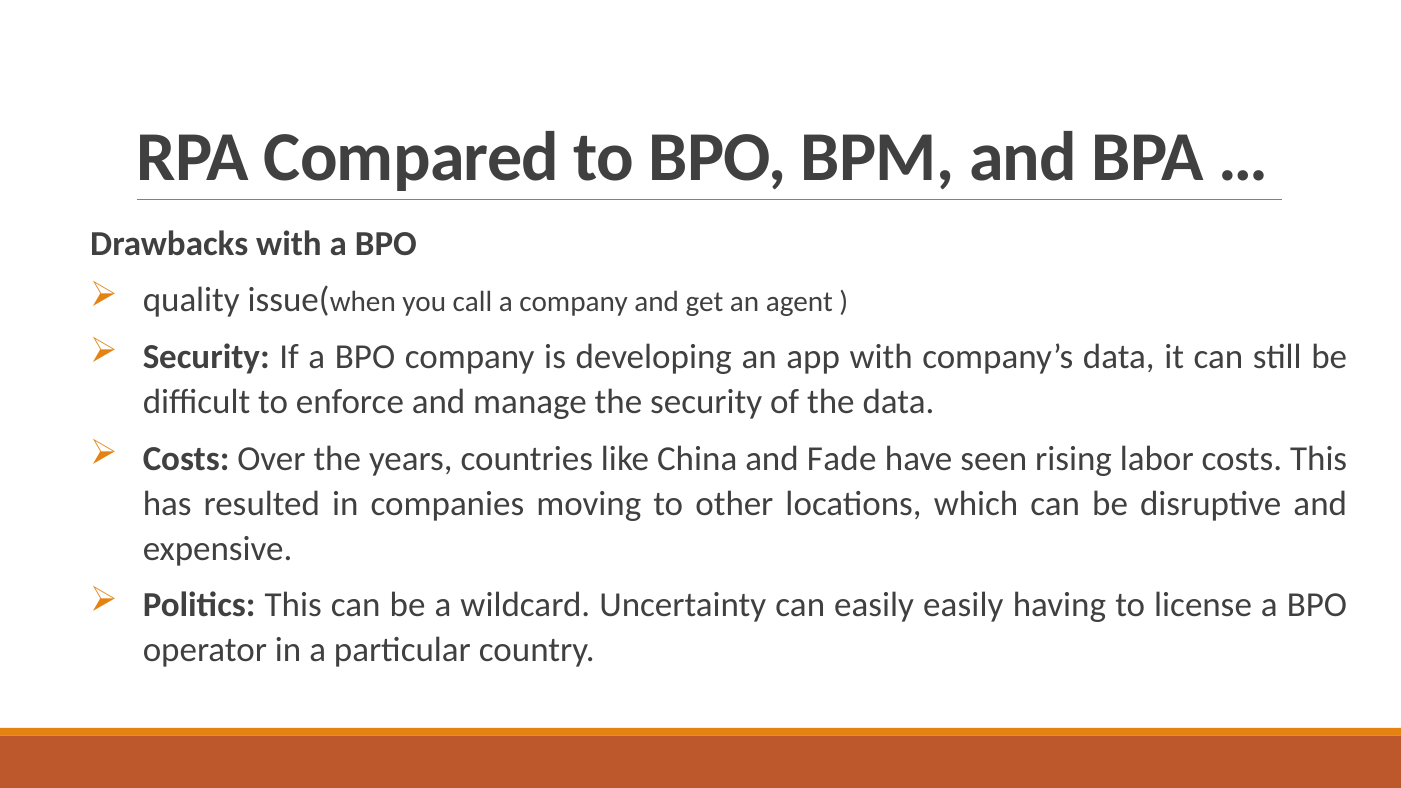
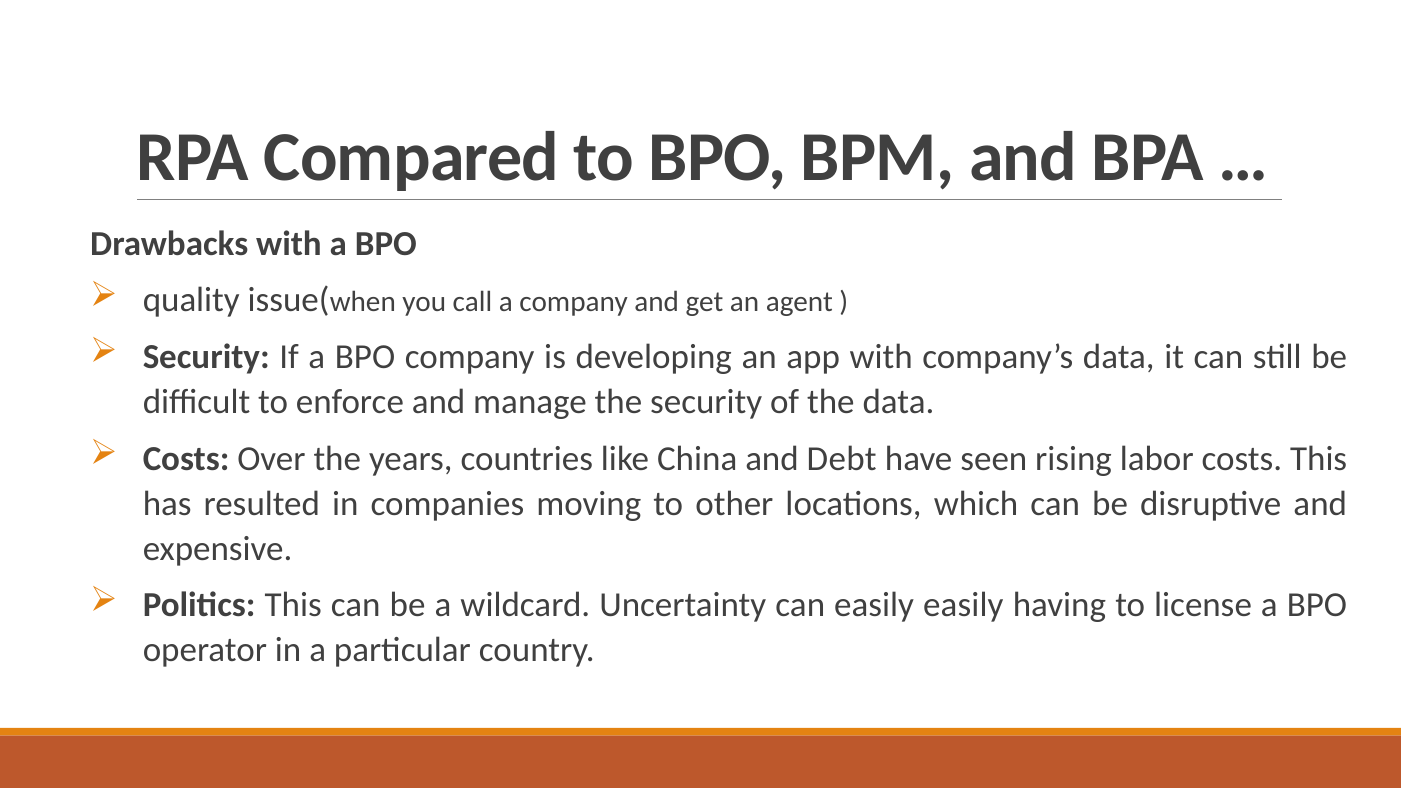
Fade: Fade -> Debt
